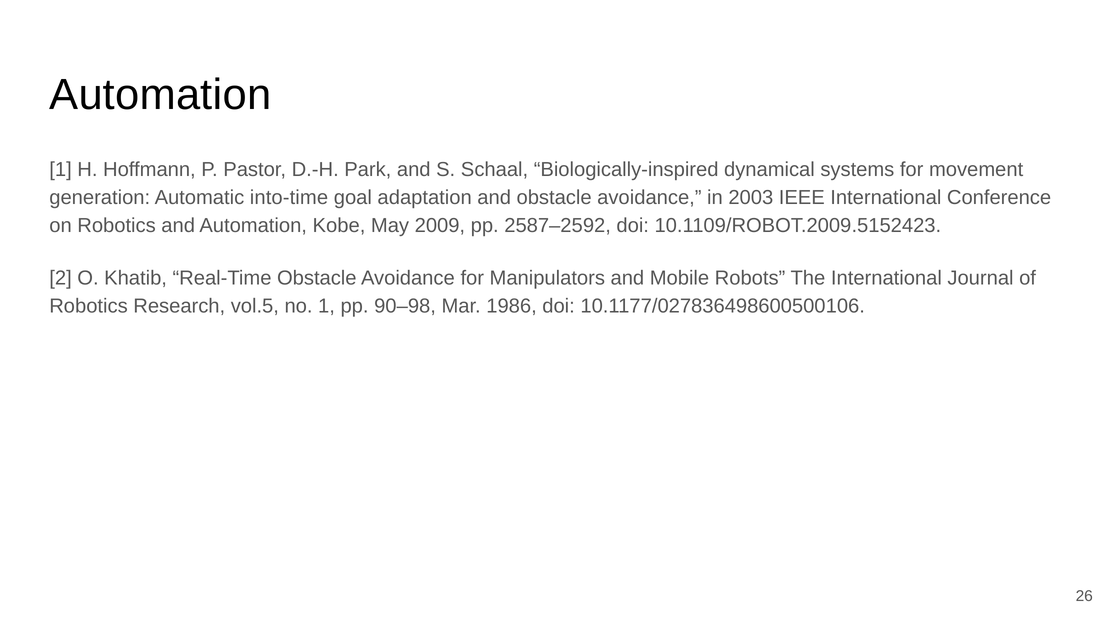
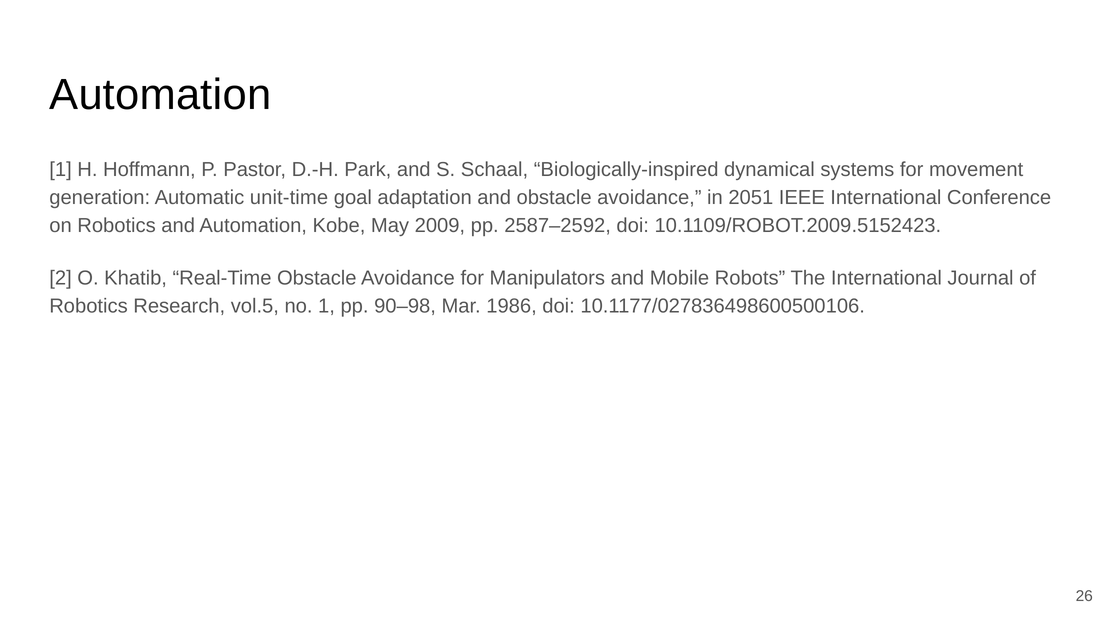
into-time: into-time -> unit-time
2003: 2003 -> 2051
